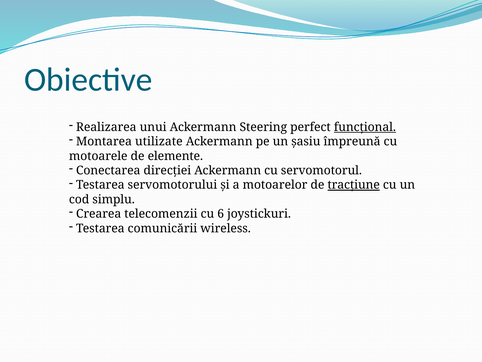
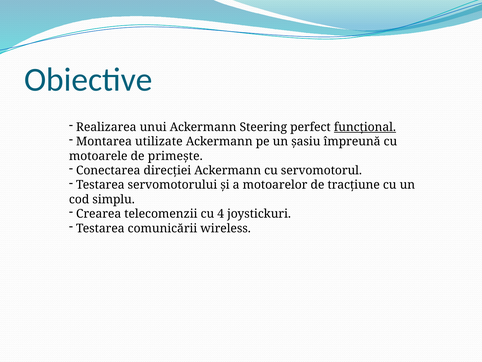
elemente: elemente -> primește
tracțiune underline: present -> none
6: 6 -> 4
